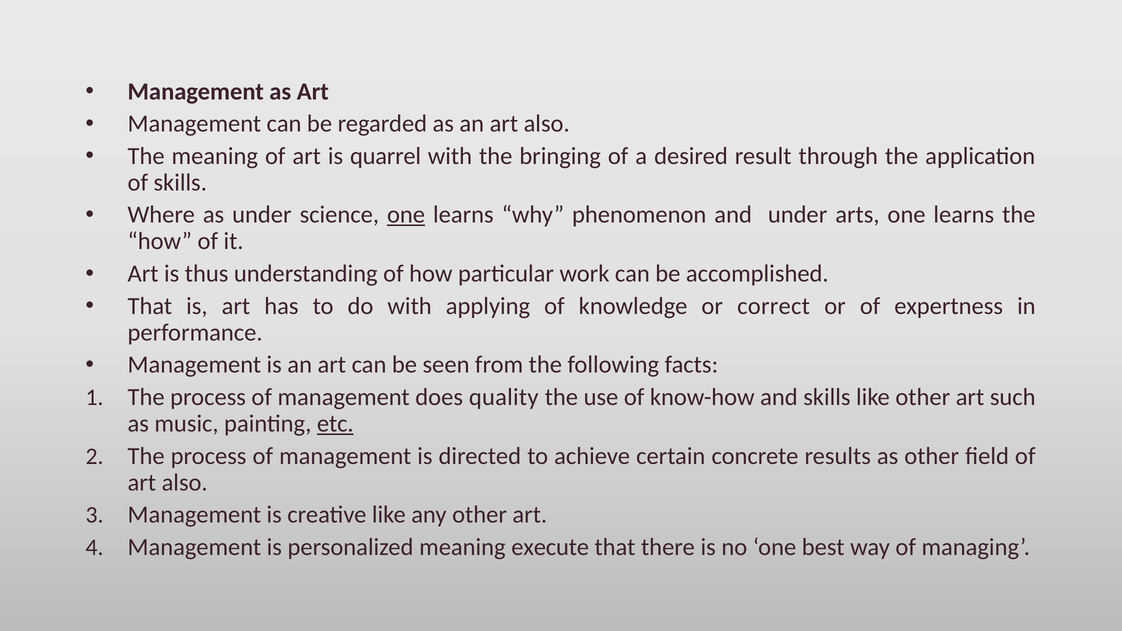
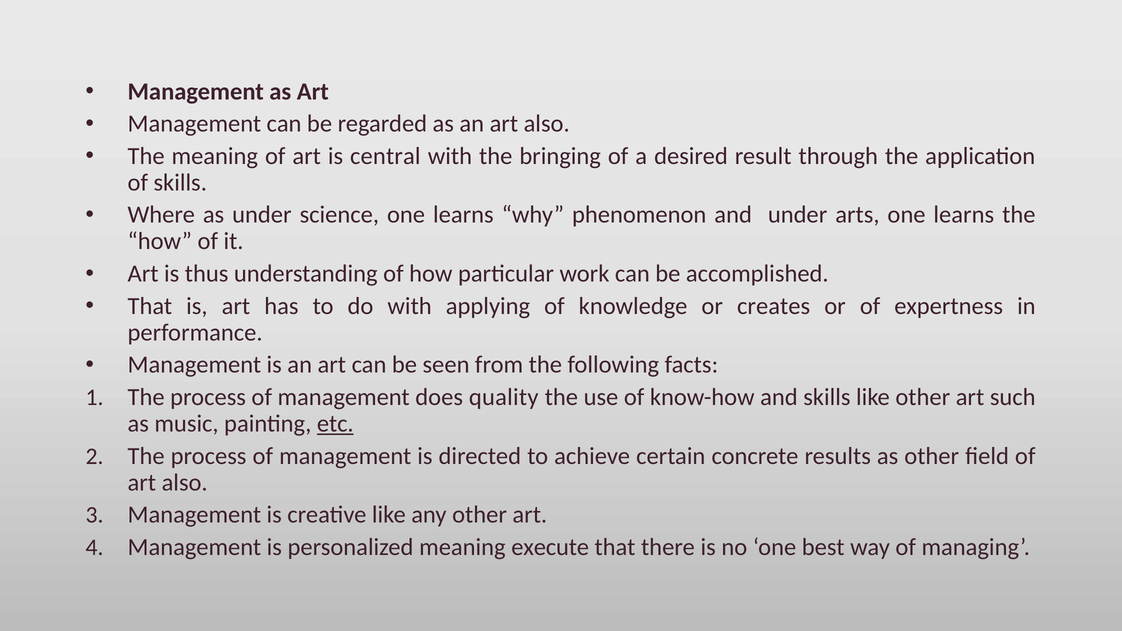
quarrel: quarrel -> central
one at (406, 215) underline: present -> none
correct: correct -> creates
